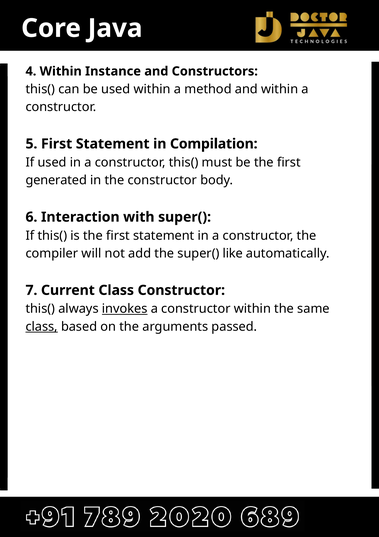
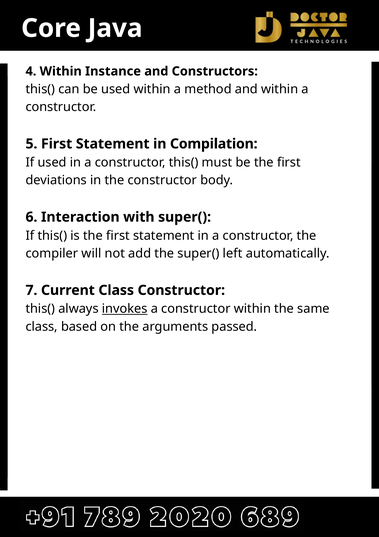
generated: generated -> deviations
like: like -> left
class at (42, 326) underline: present -> none
